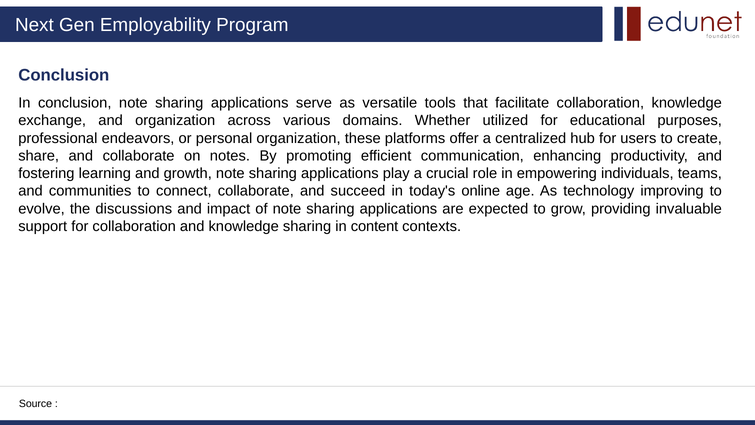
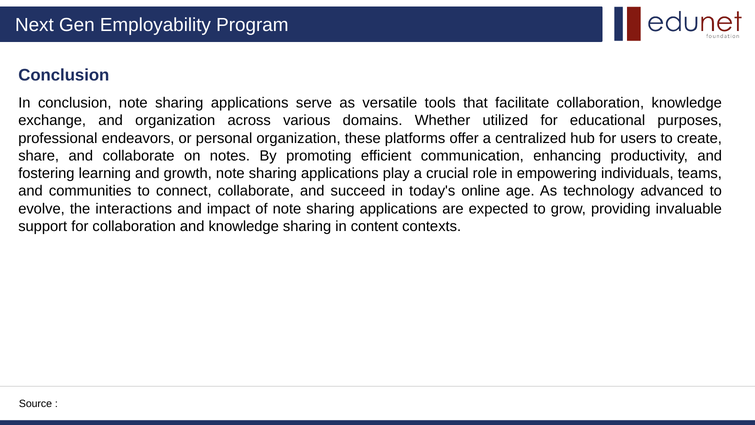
improving: improving -> advanced
discussions: discussions -> interactions
